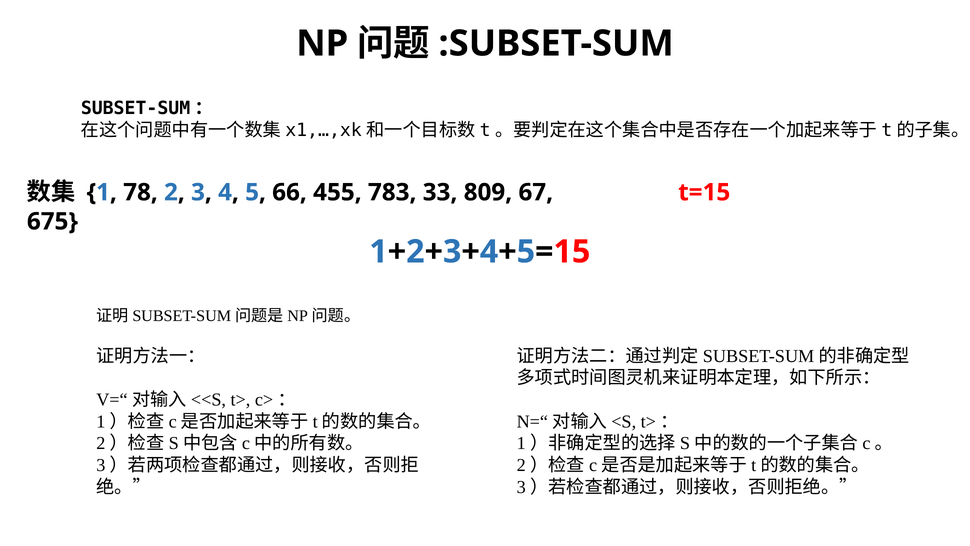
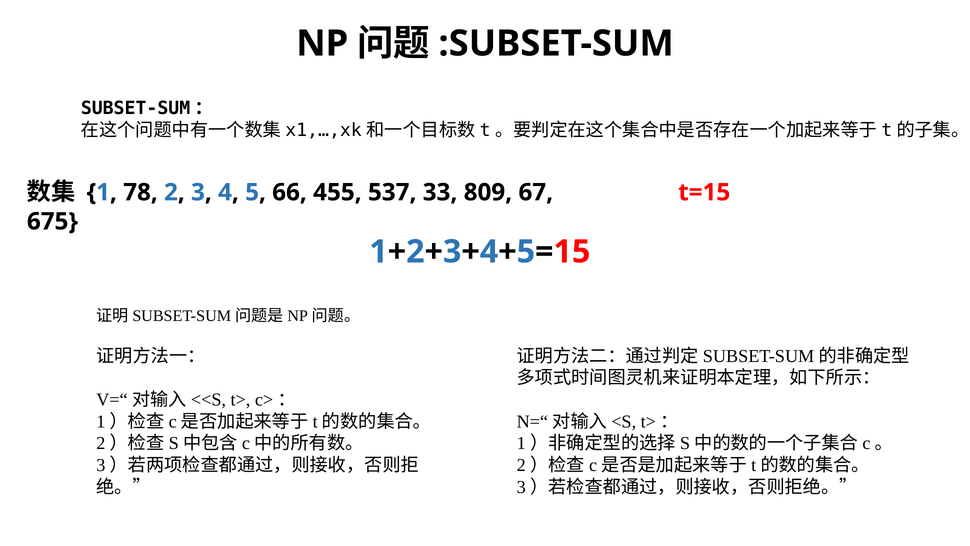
783: 783 -> 537
